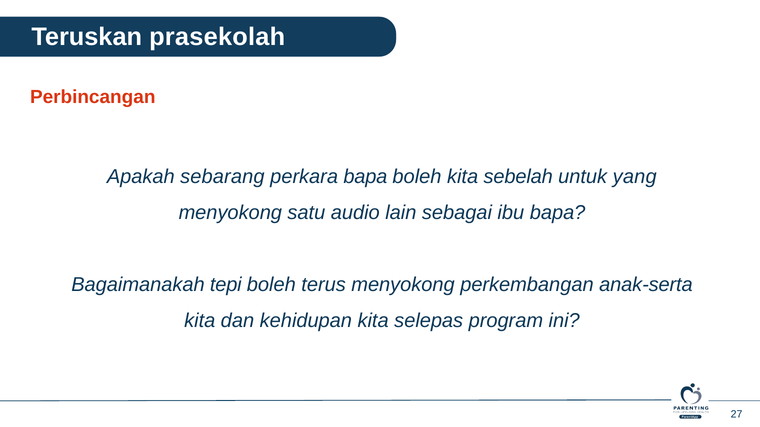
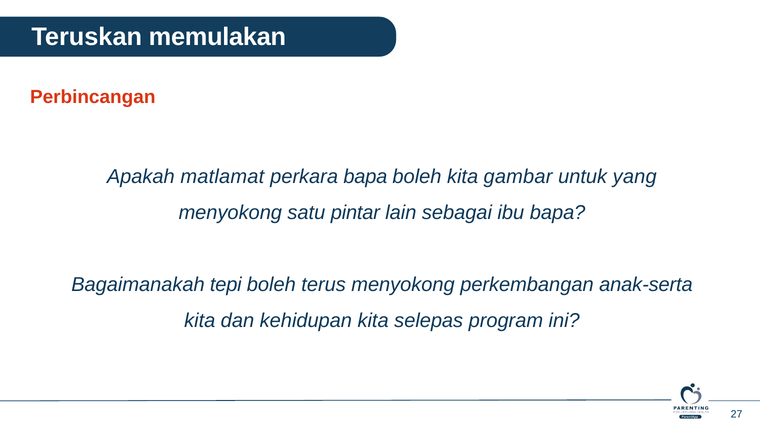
prasekolah: prasekolah -> memulakan
sebarang: sebarang -> matlamat
sebelah: sebelah -> gambar
audio: audio -> pintar
